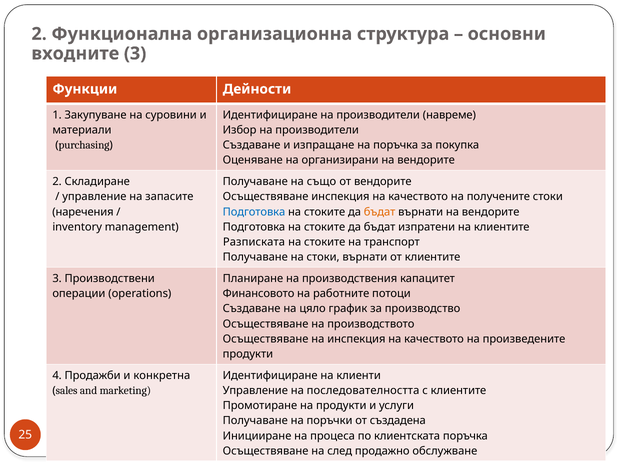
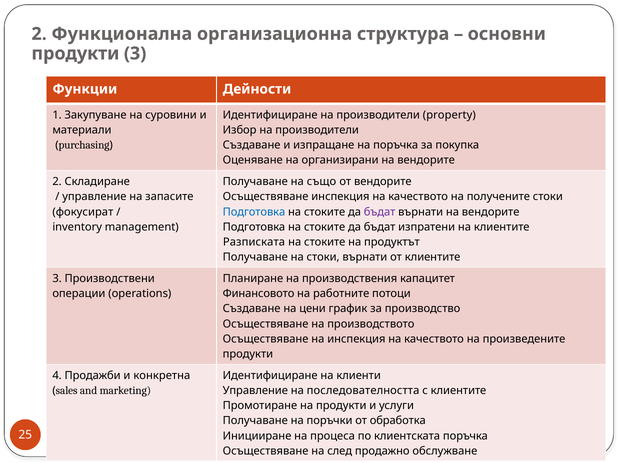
входните at (75, 54): входните -> продукти
навреме: навреме -> property
наречения: наречения -> фокусират
бъдат at (380, 212) colour: orange -> purple
транспорт: транспорт -> продуктът
цяло: цяло -> цени
създадена: създадена -> обработка
